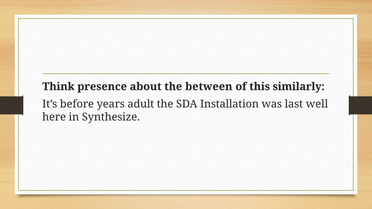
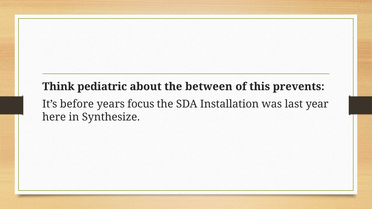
presence: presence -> pediatric
similarly: similarly -> prevents
adult: adult -> focus
well: well -> year
